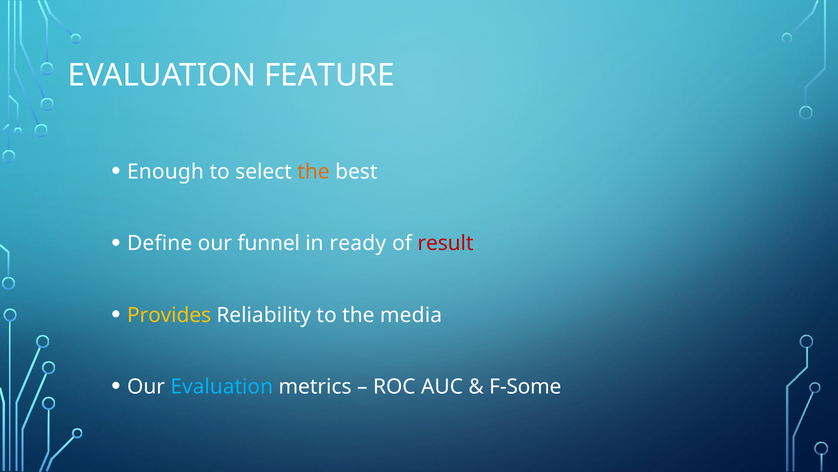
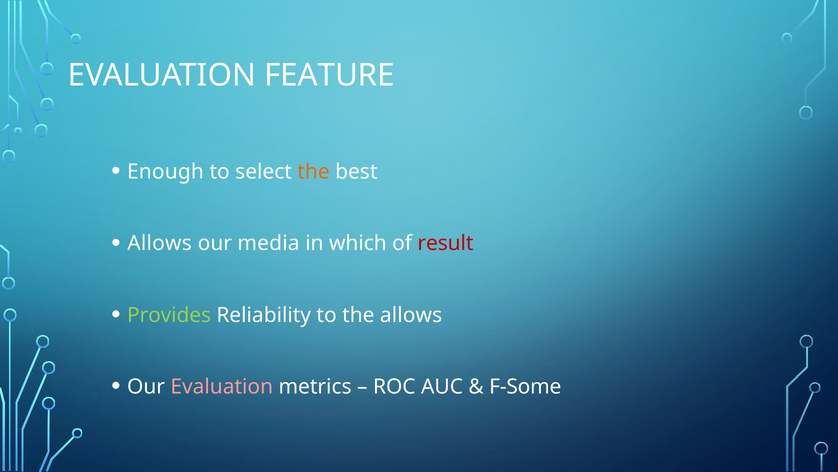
Define at (160, 243): Define -> Allows
funnel: funnel -> media
ready: ready -> which
Provides colour: yellow -> light green
the media: media -> allows
Evaluation at (222, 386) colour: light blue -> pink
